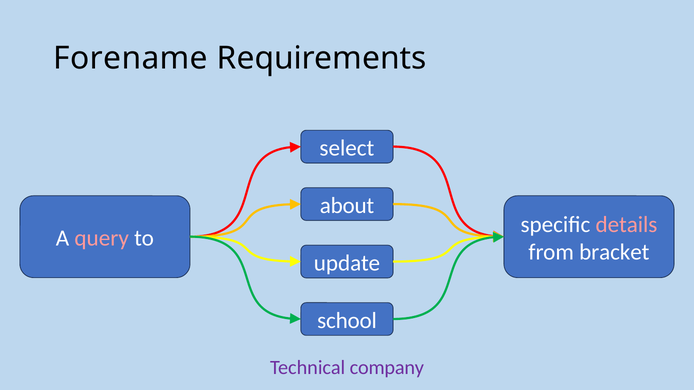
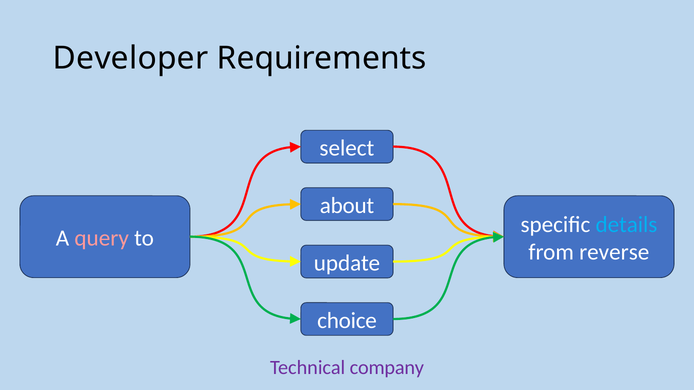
Forename: Forename -> Developer
details colour: pink -> light blue
bracket: bracket -> reverse
school: school -> choice
